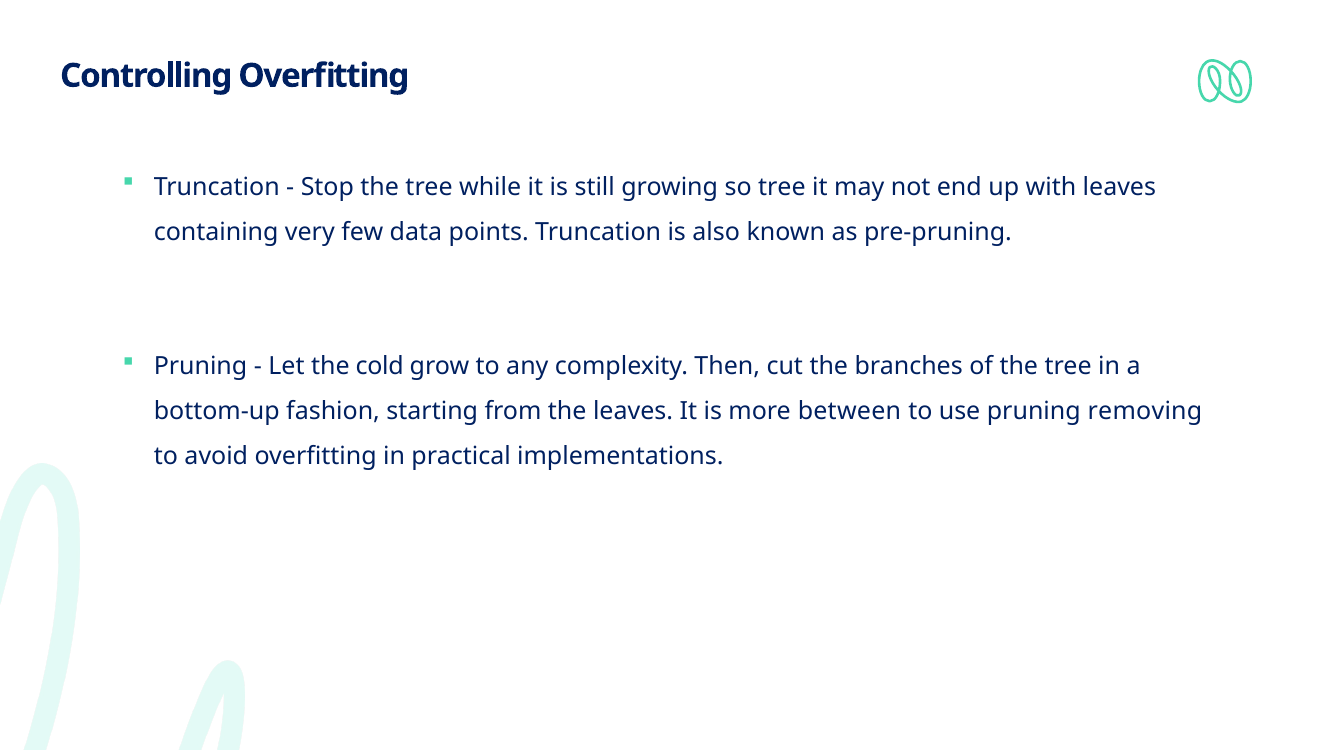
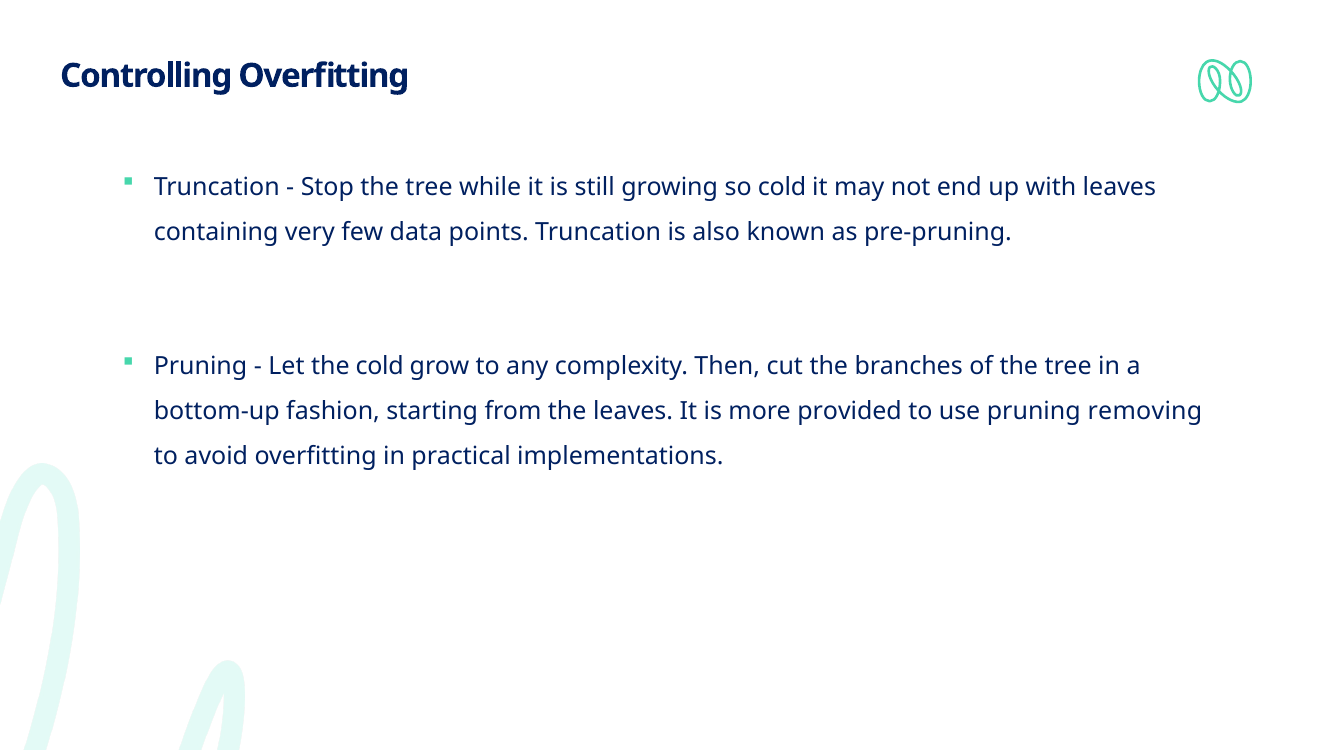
so tree: tree -> cold
between: between -> provided
